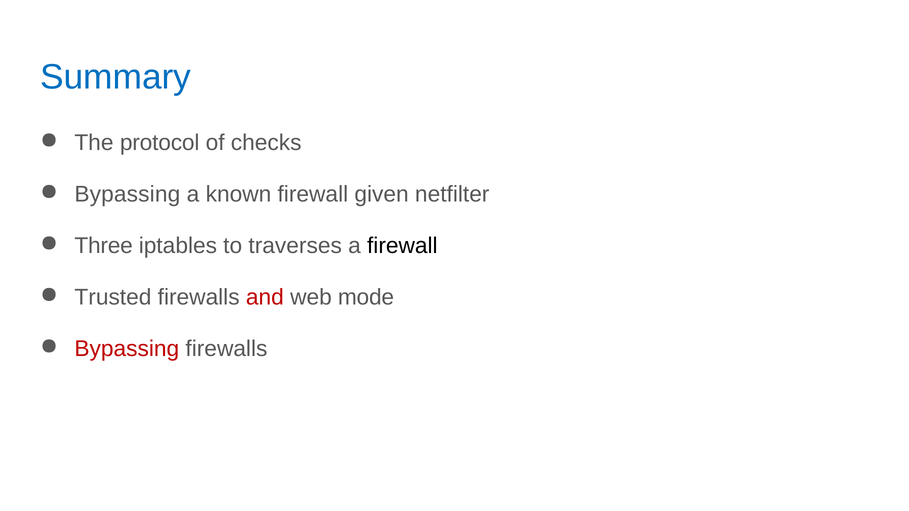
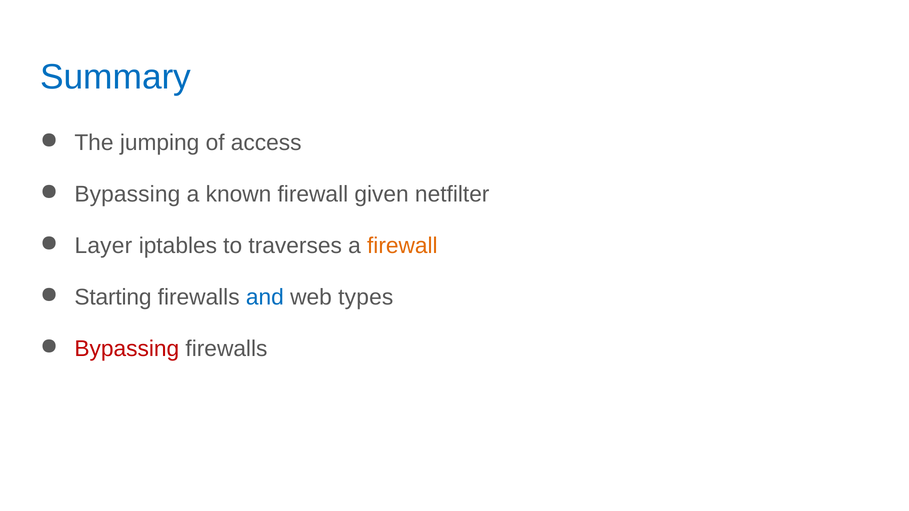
protocol: protocol -> jumping
checks: checks -> access
Three: Three -> Layer
firewall at (402, 246) colour: black -> orange
Trusted: Trusted -> Starting
and colour: red -> blue
mode: mode -> types
